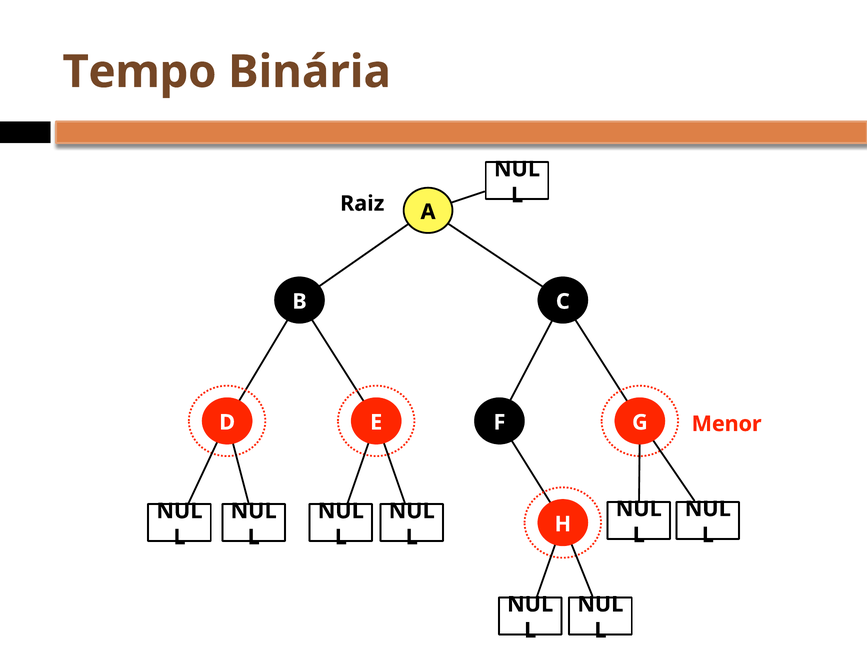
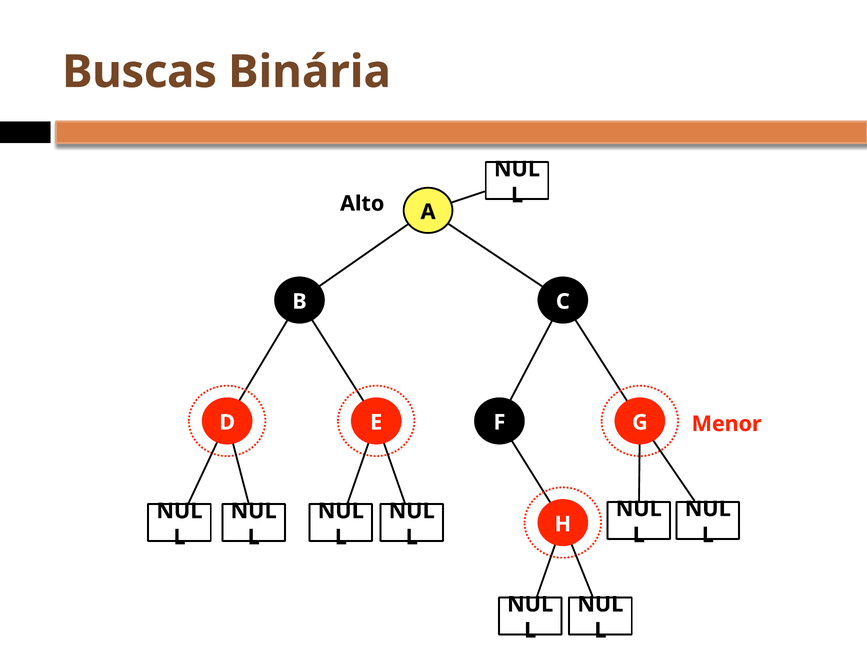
Tempo: Tempo -> Buscas
Raiz: Raiz -> Alto
